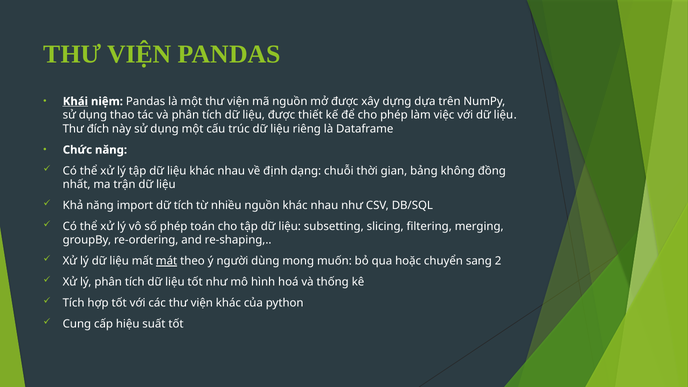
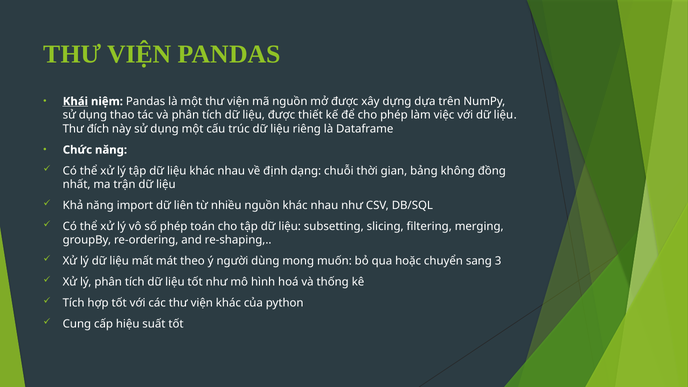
dữ tích: tích -> liên
mát underline: present -> none
2: 2 -> 3
